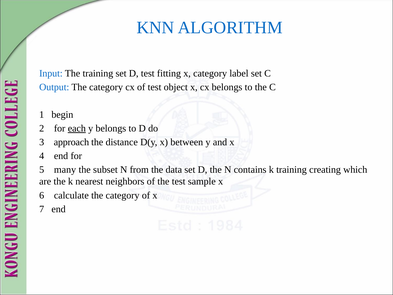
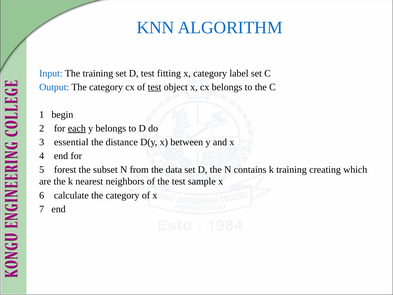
test at (155, 87) underline: none -> present
approach: approach -> essential
many: many -> forest
